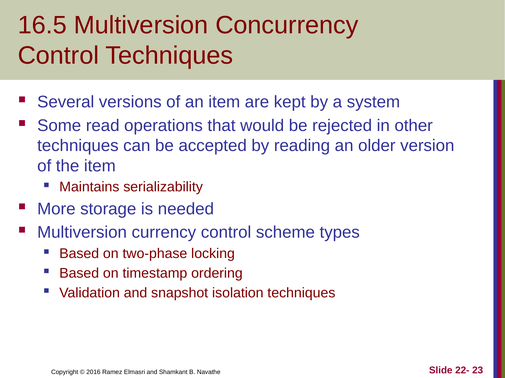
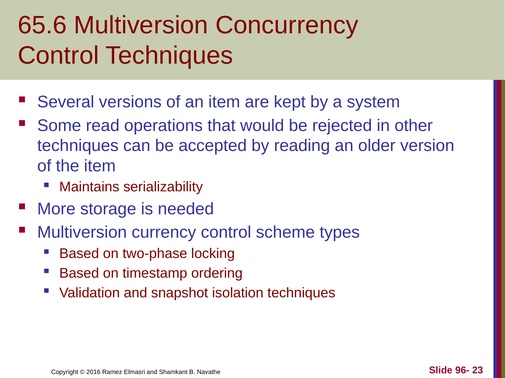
16.5: 16.5 -> 65.6
22-: 22- -> 96-
